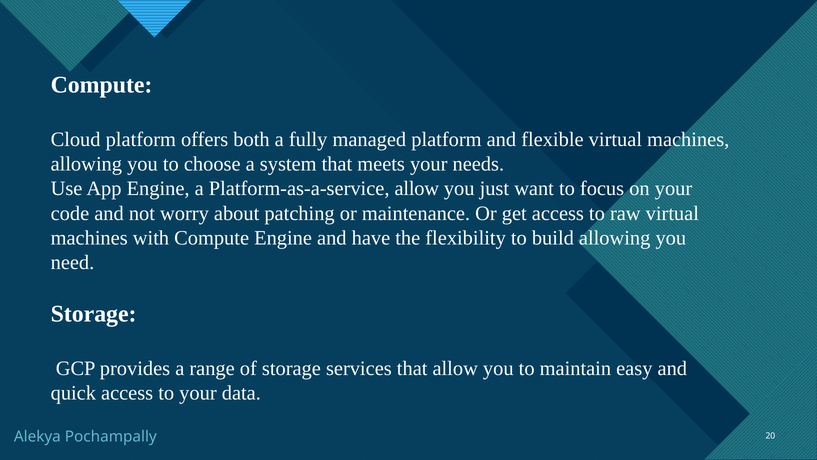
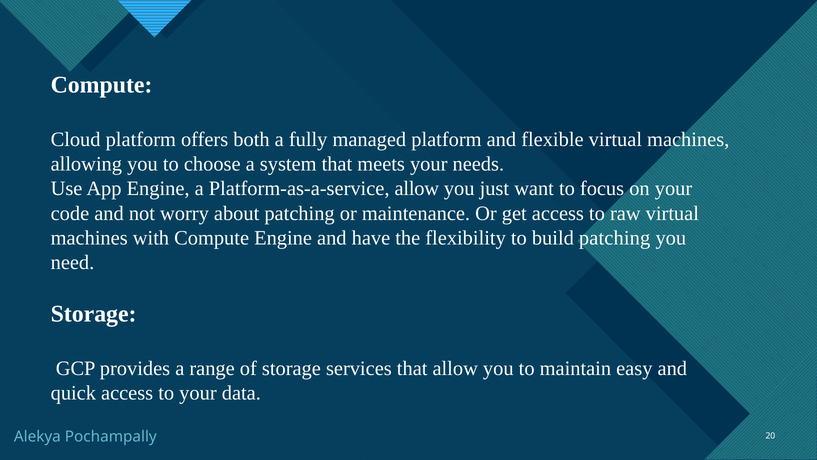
build allowing: allowing -> patching
